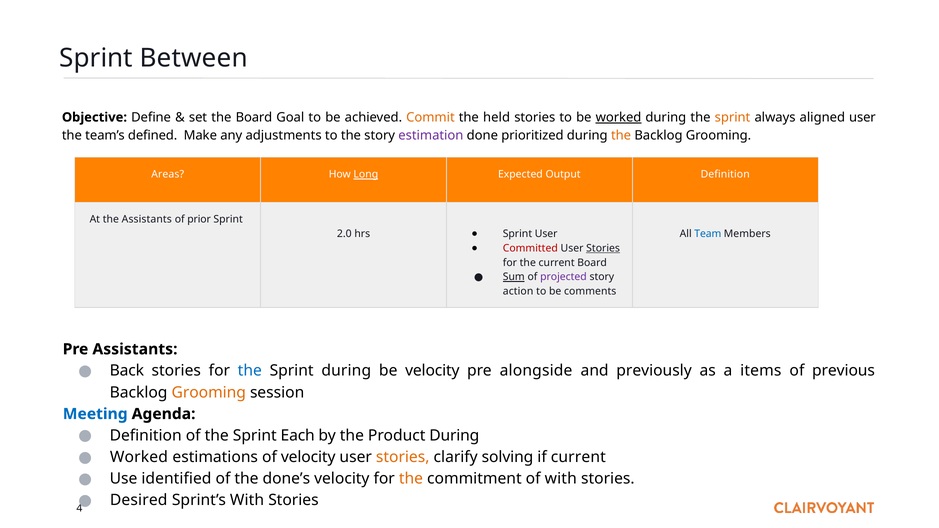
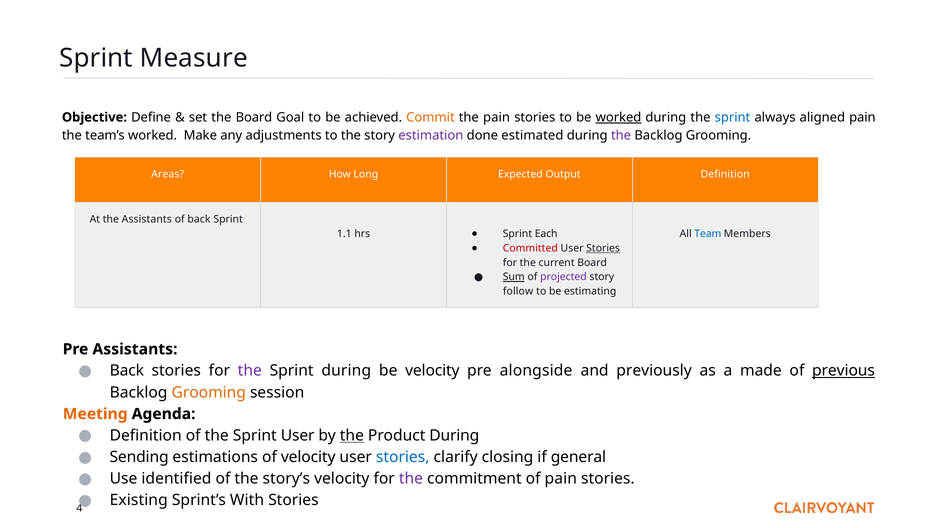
Between: Between -> Measure
the held: held -> pain
sprint at (733, 117) colour: orange -> blue
aligned user: user -> pain
team’s defined: defined -> worked
prioritized: prioritized -> estimated
the at (621, 135) colour: orange -> purple
Long underline: present -> none
of prior: prior -> back
2.0: 2.0 -> 1.1
Sprint User: User -> Each
action: action -> follow
comments: comments -> estimating
the at (250, 371) colour: blue -> purple
items: items -> made
previous underline: none -> present
Meeting colour: blue -> orange
Sprint Each: Each -> User
the at (352, 436) underline: none -> present
Worked at (139, 457): Worked -> Sending
stories at (403, 457) colour: orange -> blue
solving: solving -> closing
if current: current -> general
done’s: done’s -> story’s
the at (411, 479) colour: orange -> purple
of with: with -> pain
Desired: Desired -> Existing
